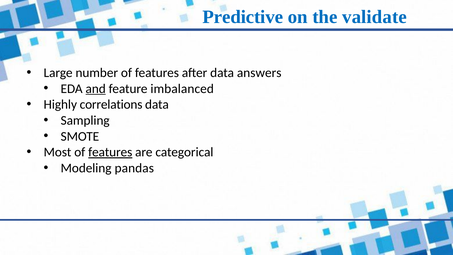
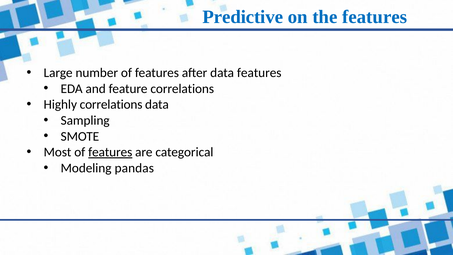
the validate: validate -> features
data answers: answers -> features
and underline: present -> none
feature imbalanced: imbalanced -> correlations
